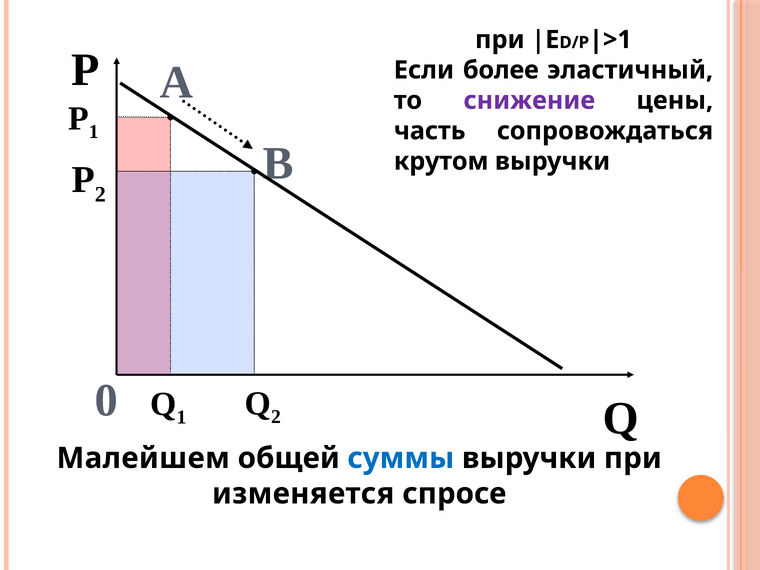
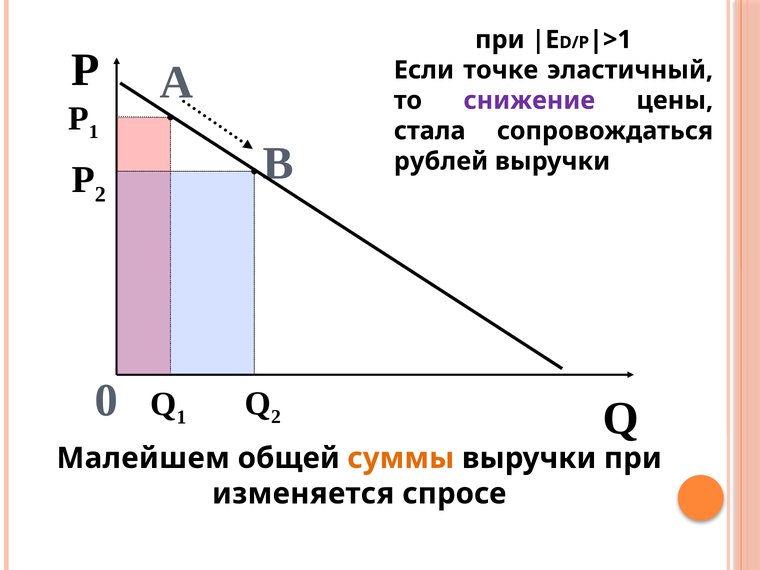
более: более -> точке
часть: часть -> стала
крутом: крутом -> рублей
суммы colour: blue -> orange
